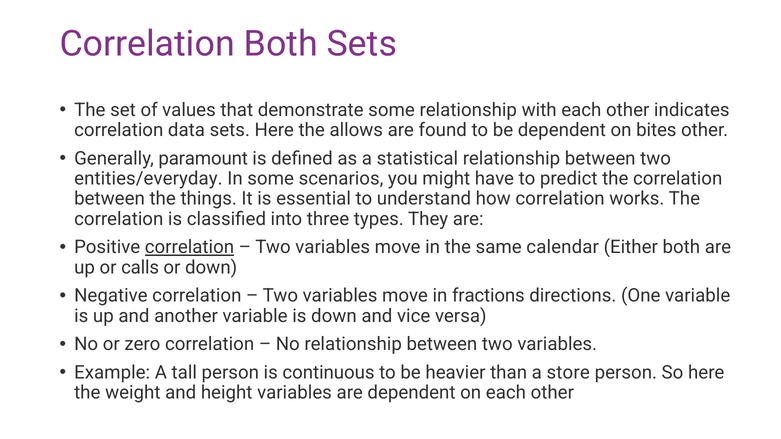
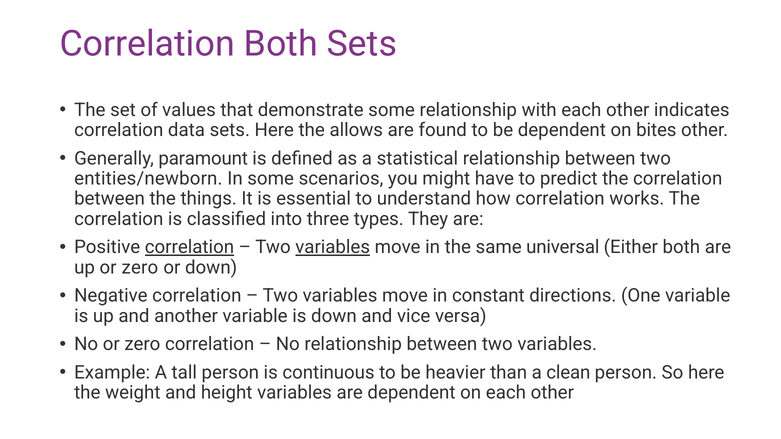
entities/everyday: entities/everyday -> entities/newborn
variables at (333, 247) underline: none -> present
calendar: calendar -> universal
up or calls: calls -> zero
fractions: fractions -> constant
store: store -> clean
